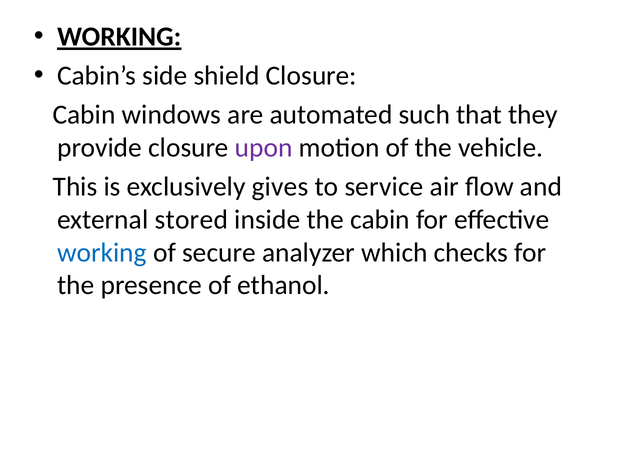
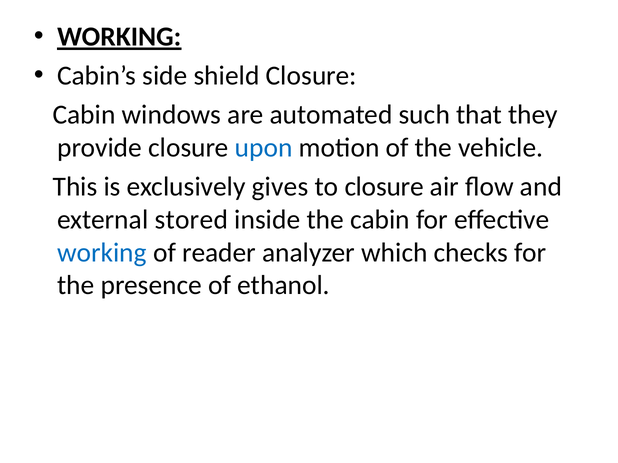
upon colour: purple -> blue
to service: service -> closure
secure: secure -> reader
